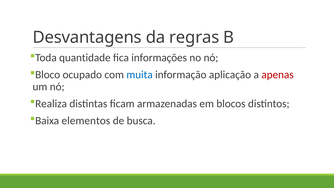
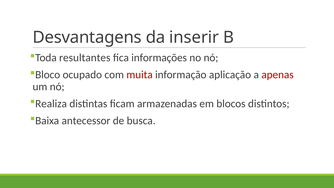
regras: regras -> inserir
quantidade: quantidade -> resultantes
muita colour: blue -> red
elementos: elementos -> antecessor
